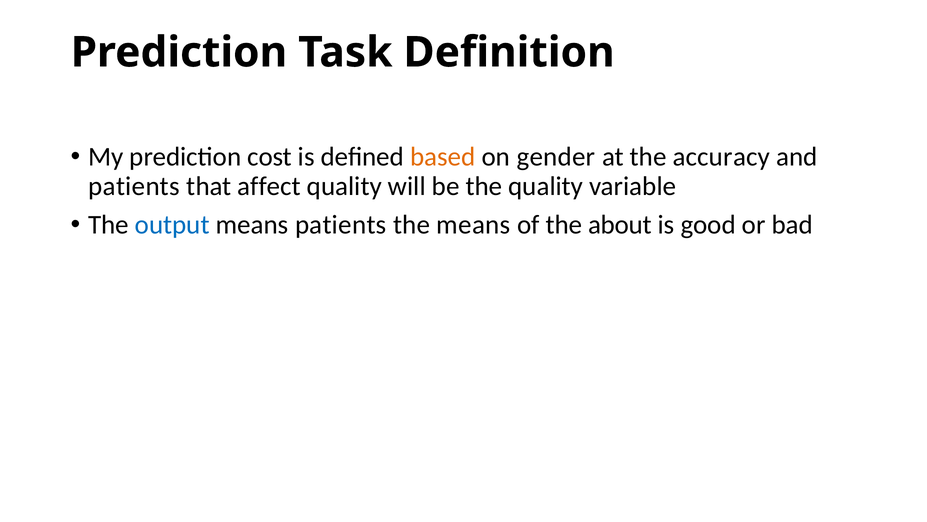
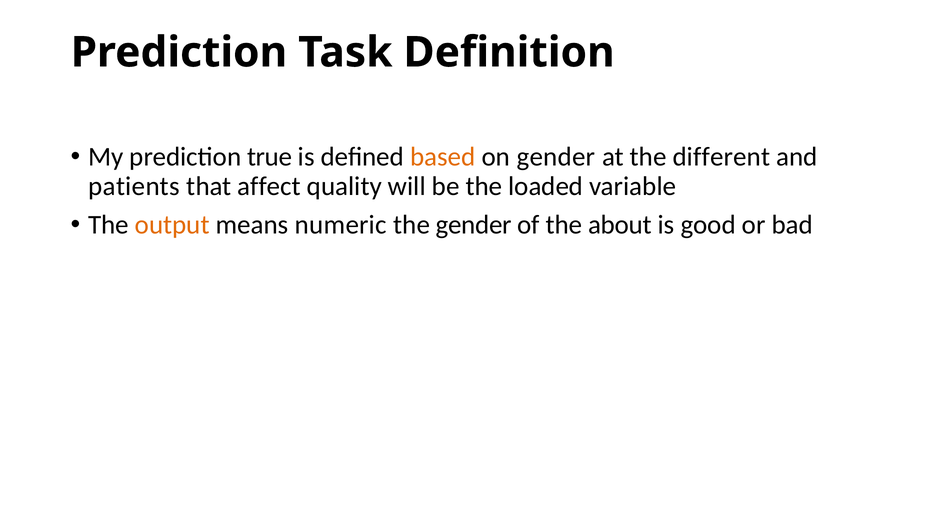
cost: cost -> true
accuracy: accuracy -> different
the quality: quality -> loaded
output colour: blue -> orange
means patients: patients -> numeric
the means: means -> gender
